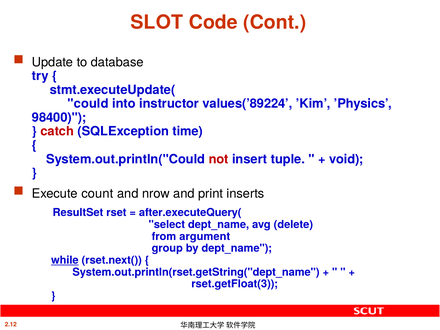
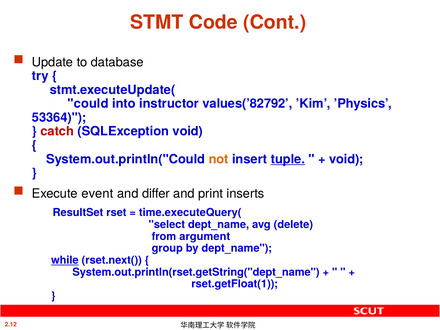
SLOT: SLOT -> STMT
values(’89224: values(’89224 -> values(’82792
98400: 98400 -> 53364
SQLException time: time -> void
not colour: red -> orange
tuple underline: none -> present
count: count -> event
nrow: nrow -> differ
after.executeQuery(: after.executeQuery( -> time.executeQuery(
rset.getFloat(3: rset.getFloat(3 -> rset.getFloat(1
